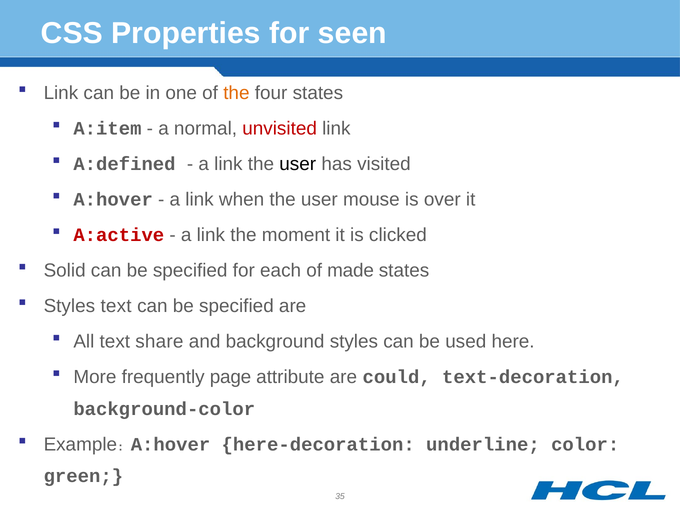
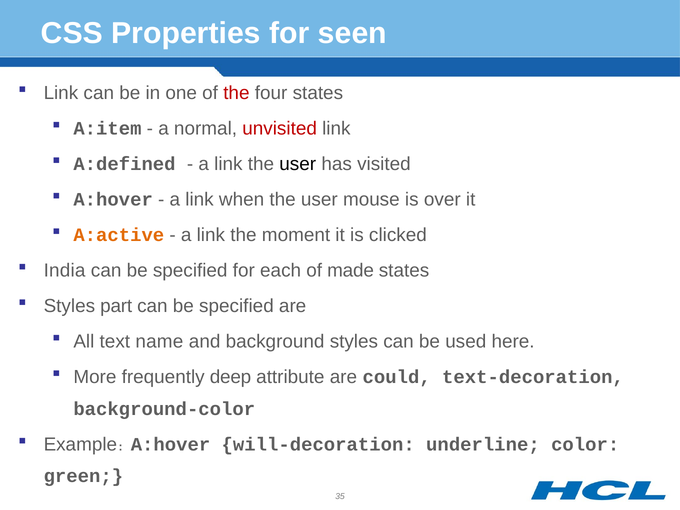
the at (236, 93) colour: orange -> red
A:active colour: red -> orange
Solid: Solid -> India
Styles text: text -> part
share: share -> name
page: page -> deep
here-decoration: here-decoration -> will-decoration
